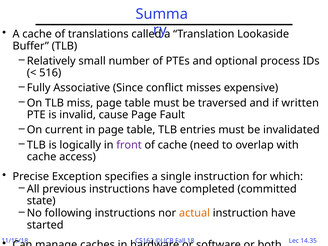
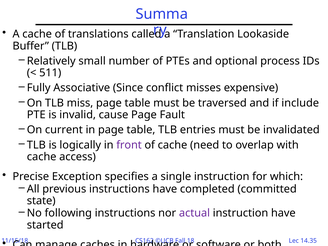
516: 516 -> 511
written: written -> include
actual colour: orange -> purple
